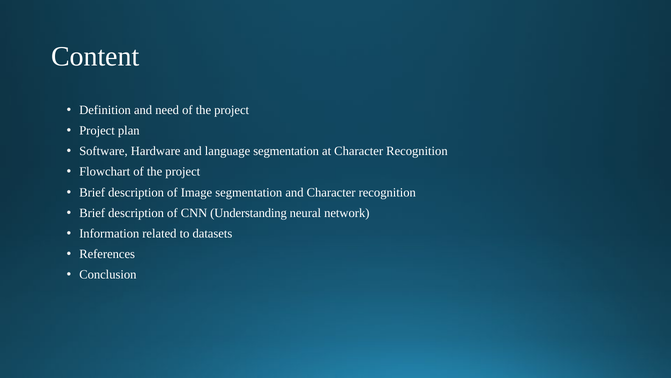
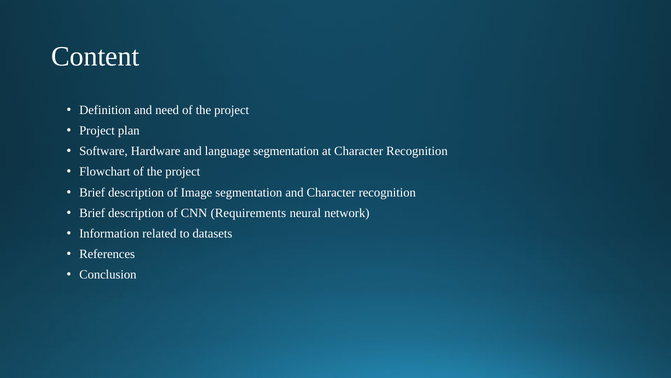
Understanding: Understanding -> Requirements
